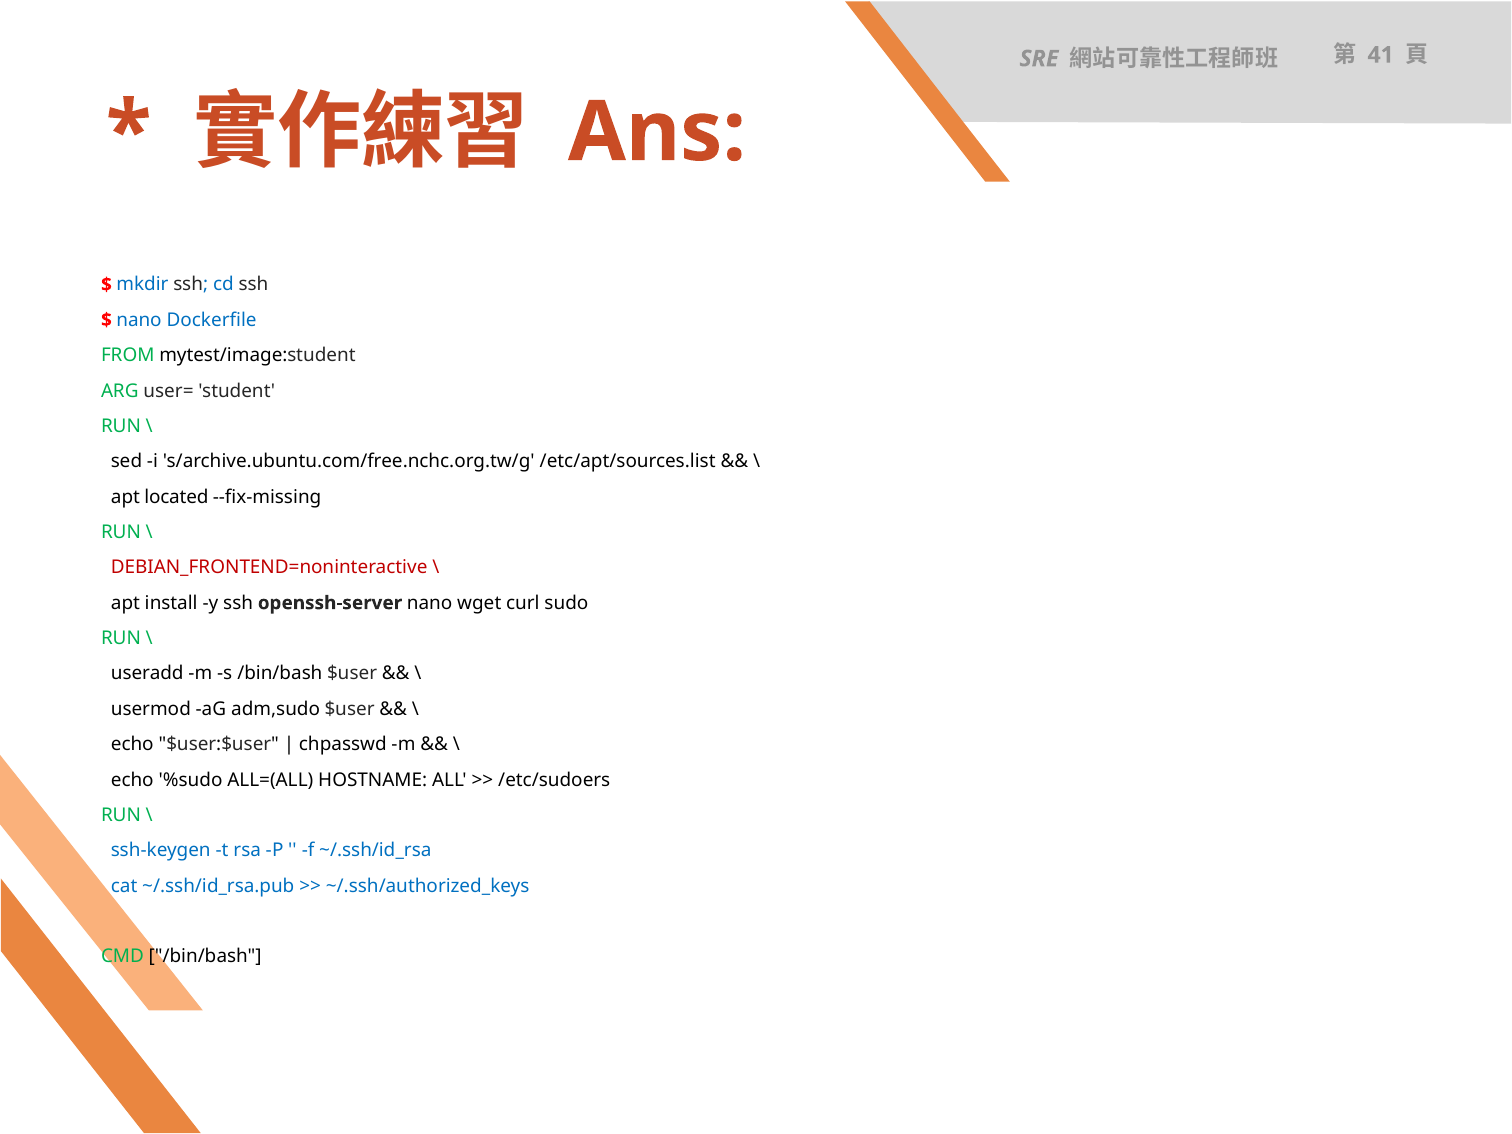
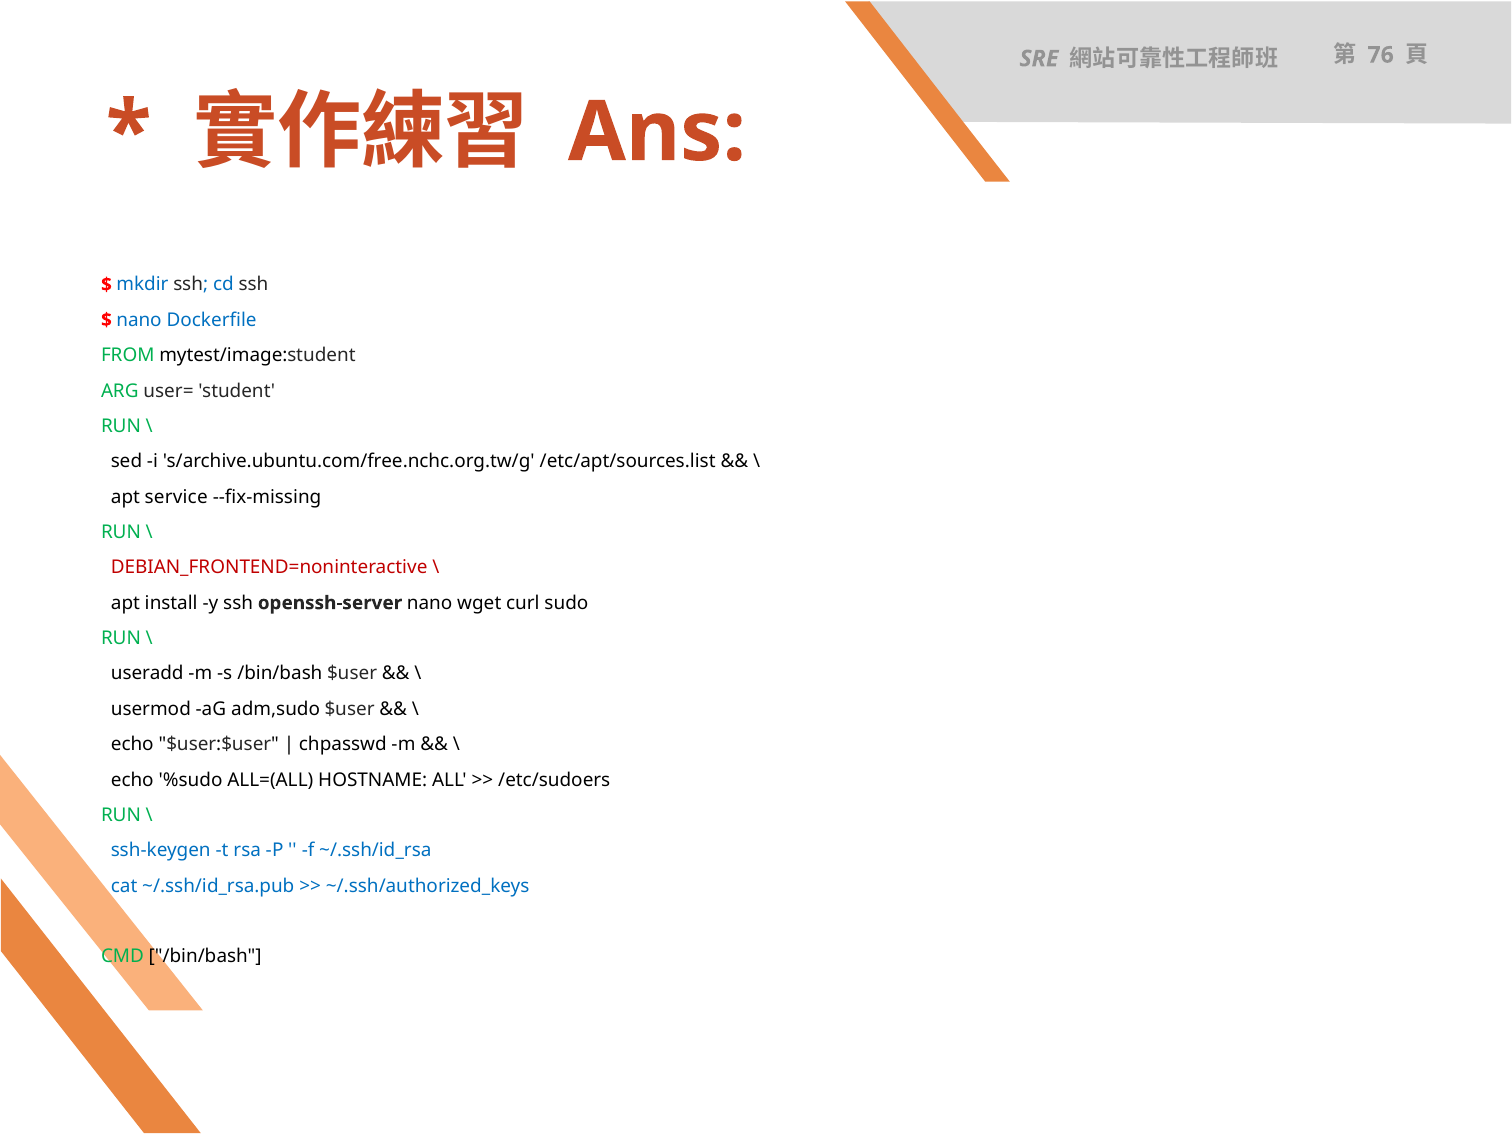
41: 41 -> 76
located: located -> service
